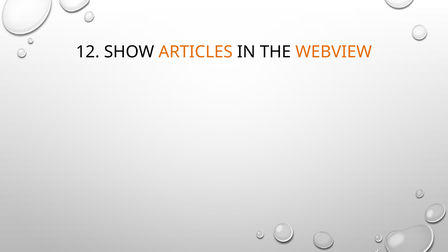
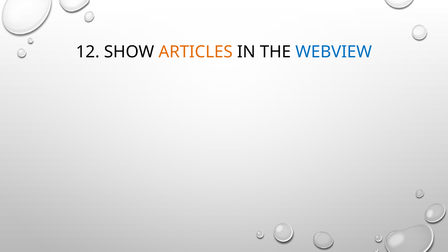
WEBVIEW colour: orange -> blue
